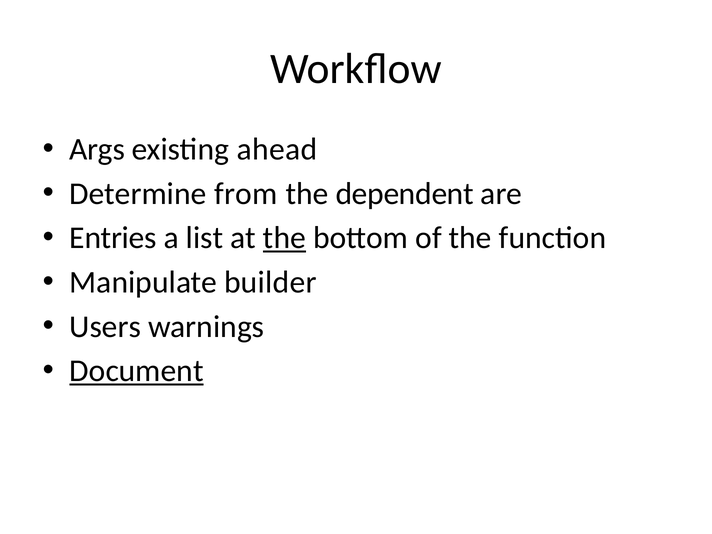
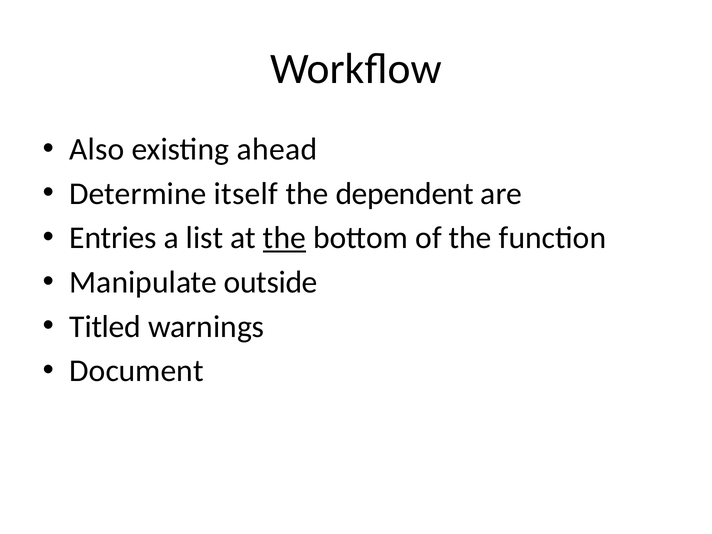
Args: Args -> Also
from: from -> itself
builder: builder -> outside
Users: Users -> Titled
Document underline: present -> none
